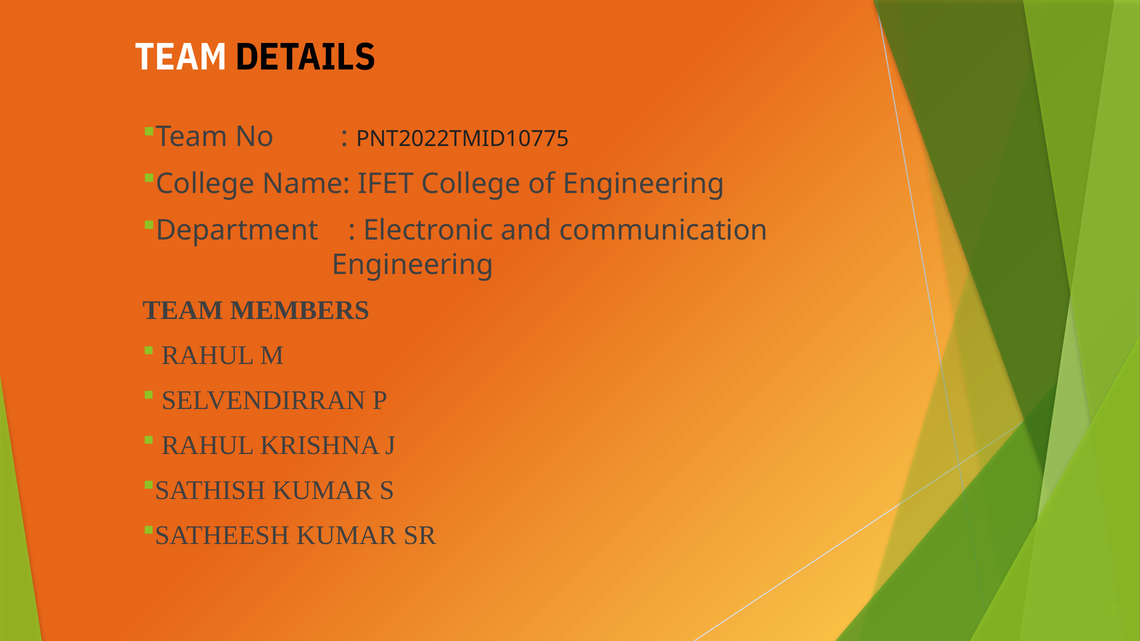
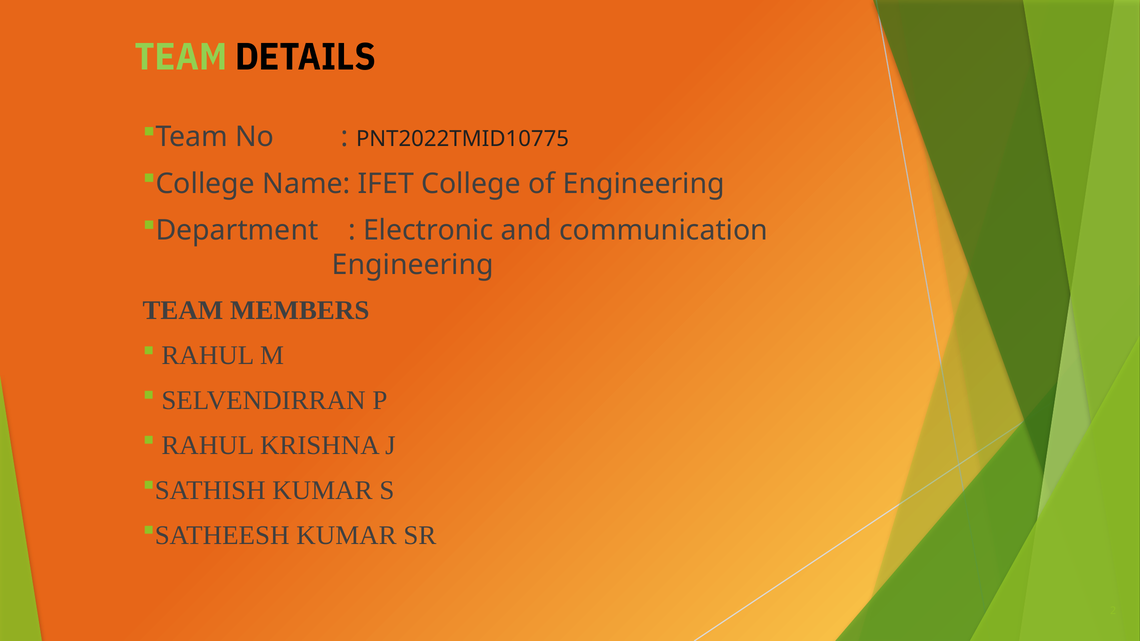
TEAM at (181, 57) colour: white -> light green
